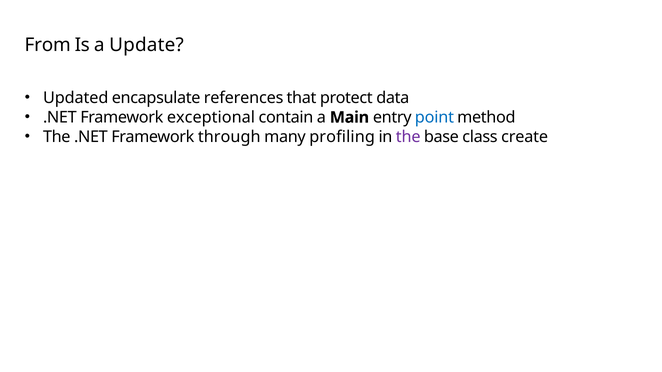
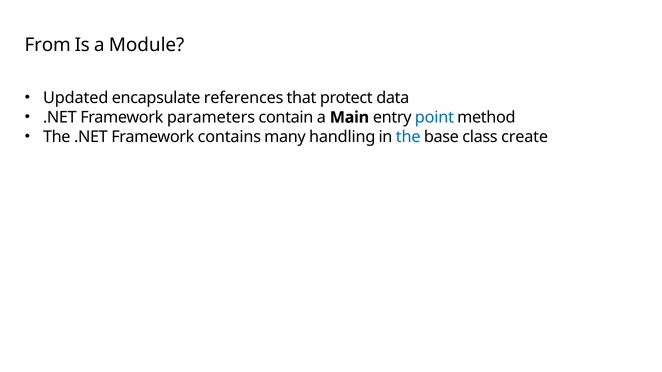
Update: Update -> Module
exceptional: exceptional -> parameters
through: through -> contains
profiling: profiling -> handling
the at (408, 137) colour: purple -> blue
